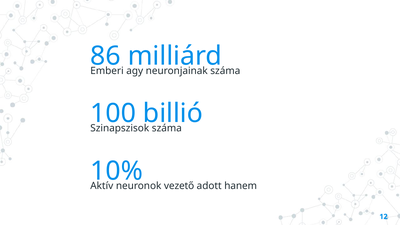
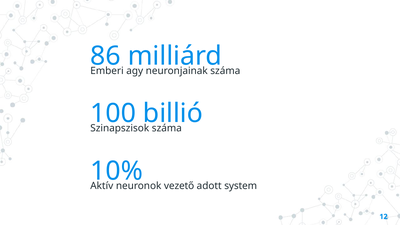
hanem: hanem -> system
